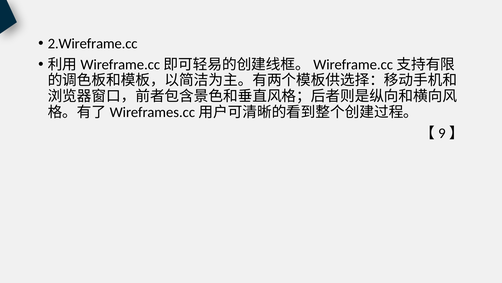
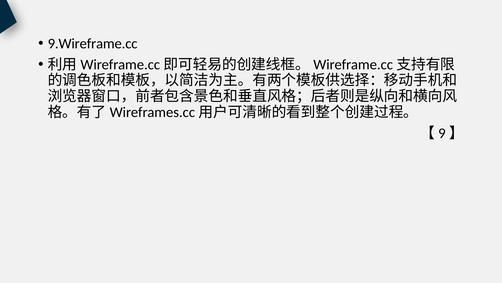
2.Wireframe.cc: 2.Wireframe.cc -> 9.Wireframe.cc
